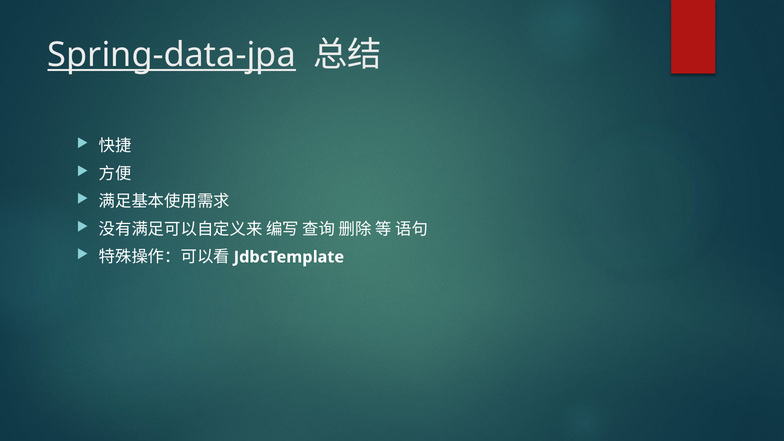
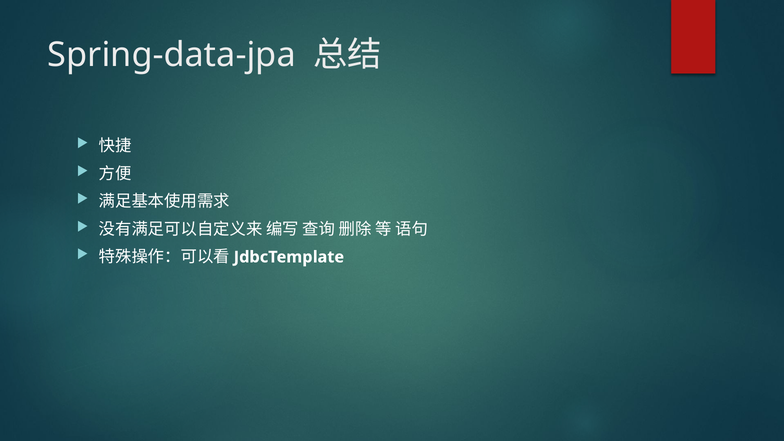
Spring-data-jpa underline: present -> none
